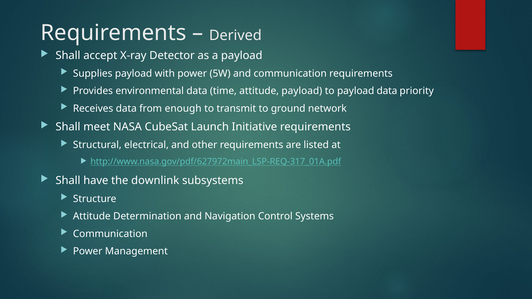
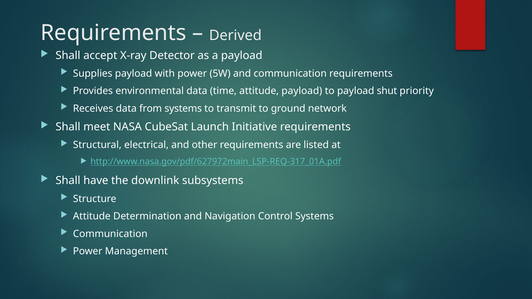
payload data: data -> shut
from enough: enough -> systems
